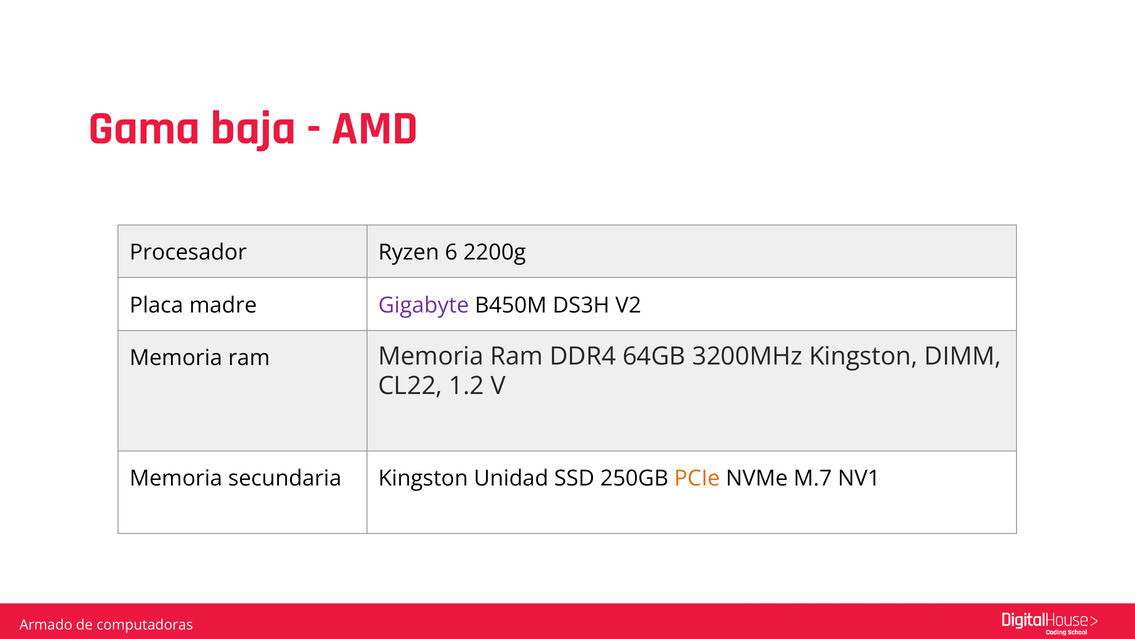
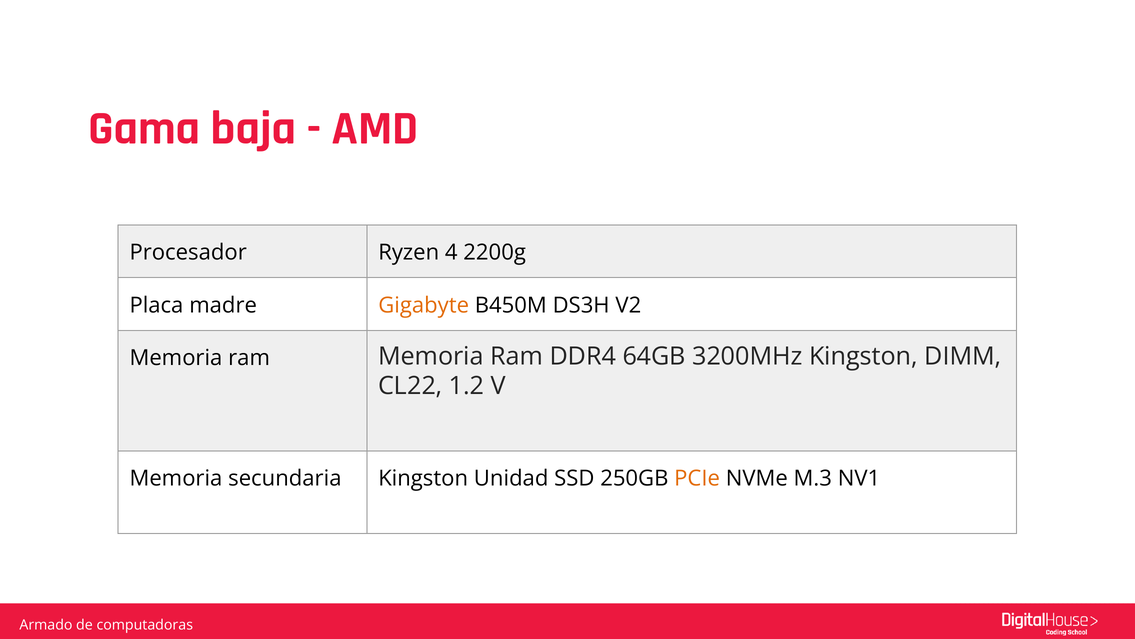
6: 6 -> 4
Gigabyte colour: purple -> orange
M.7: M.7 -> M.3
